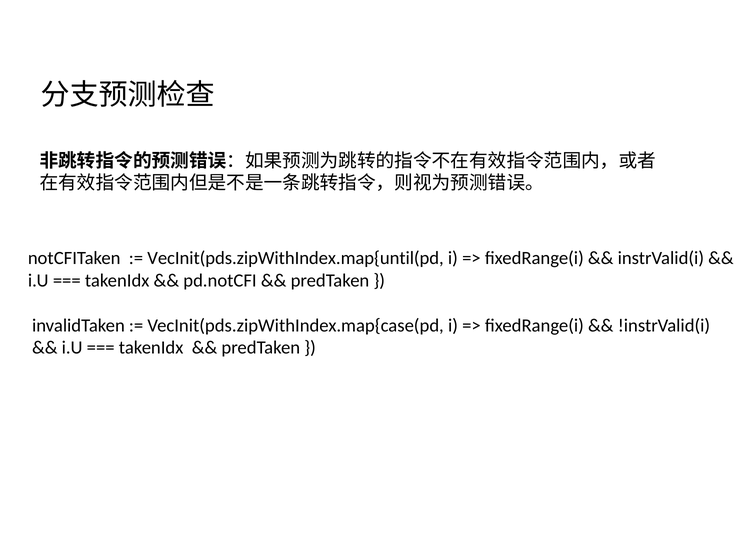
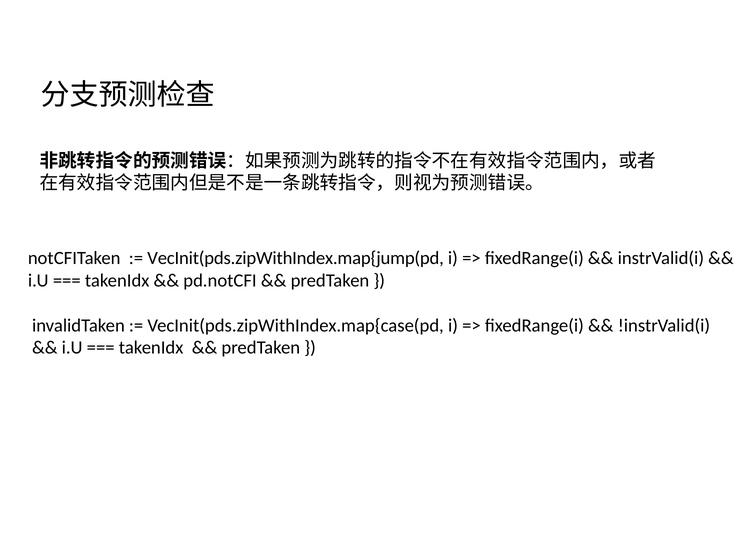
VecInit(pds.zipWithIndex.map{until(pd: VecInit(pds.zipWithIndex.map{until(pd -> VecInit(pds.zipWithIndex.map{jump(pd
